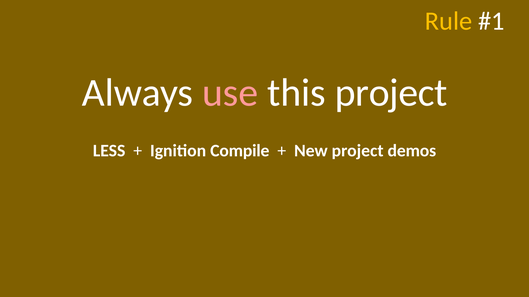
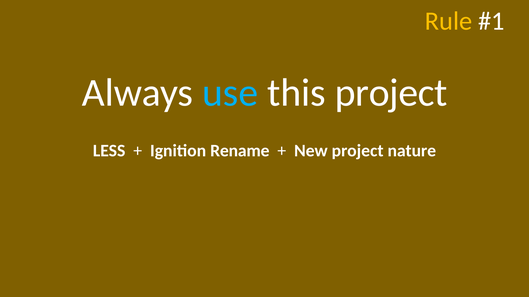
use colour: pink -> light blue
Compile: Compile -> Rename
demos: demos -> nature
